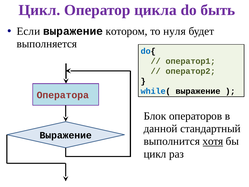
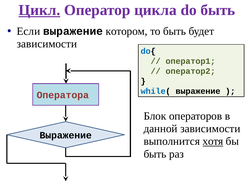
Цикл at (39, 10) underline: none -> present
то нуля: нуля -> быть
выполняется at (47, 44): выполняется -> зависимости
данной стандартный: стандартный -> зависимости
цикл at (155, 154): цикл -> быть
